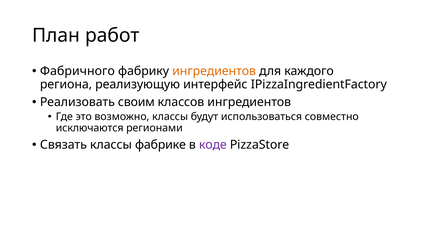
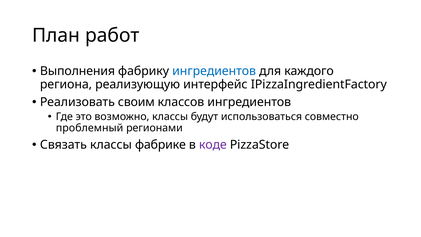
Фабричного: Фабричного -> Выполнения
ингредиентов at (214, 71) colour: orange -> blue
исключаются: исключаются -> проблемный
